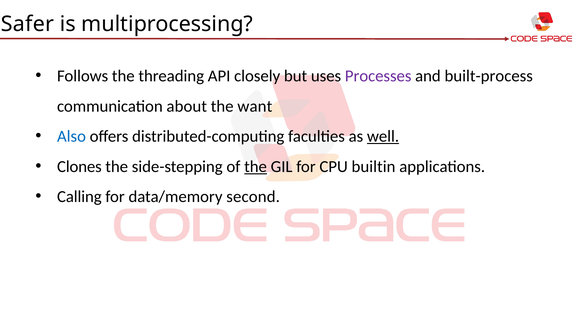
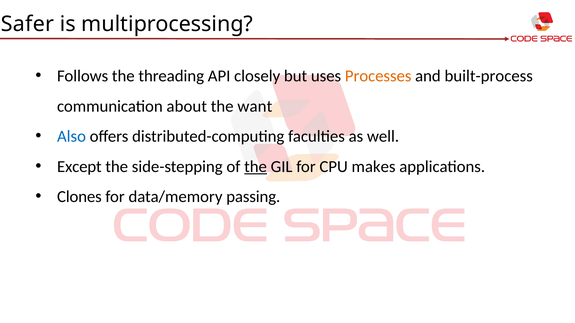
Processes colour: purple -> orange
well underline: present -> none
Clones: Clones -> Except
builtin: builtin -> makes
Calling: Calling -> Clones
second: second -> passing
